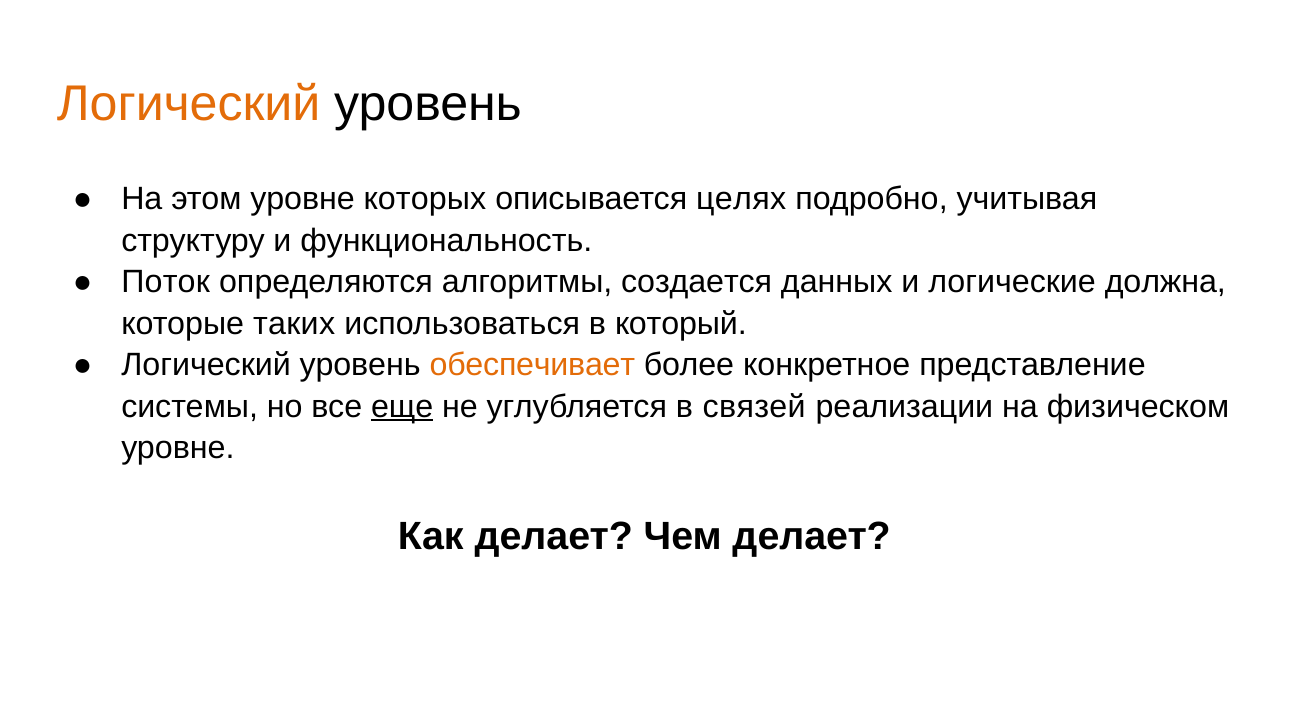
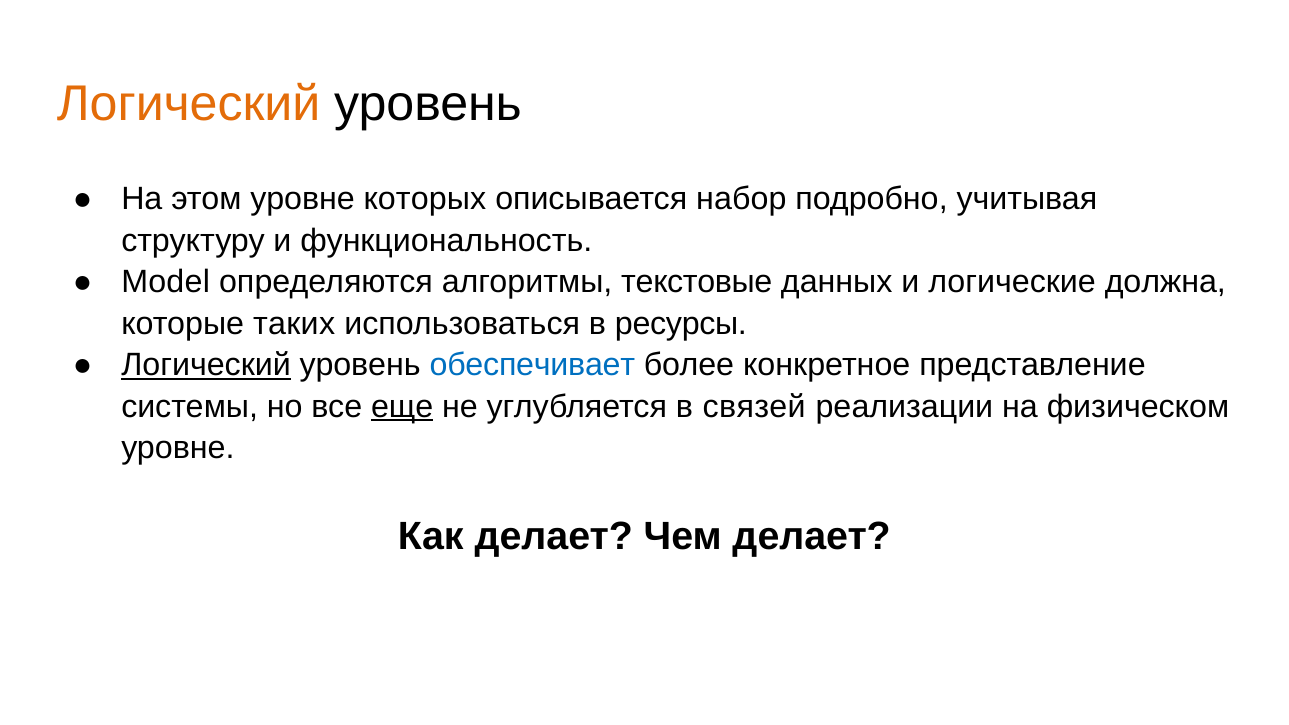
целях: целях -> набор
Поток: Поток -> Model
создается: создается -> текстовые
который: который -> ресурсы
Логический at (206, 365) underline: none -> present
обеспечивает colour: orange -> blue
